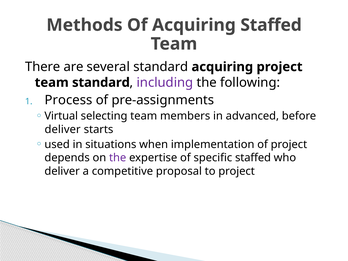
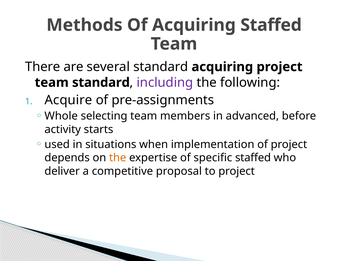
Process: Process -> Acquire
Virtual: Virtual -> Whole
deliver at (63, 129): deliver -> activity
the at (118, 158) colour: purple -> orange
